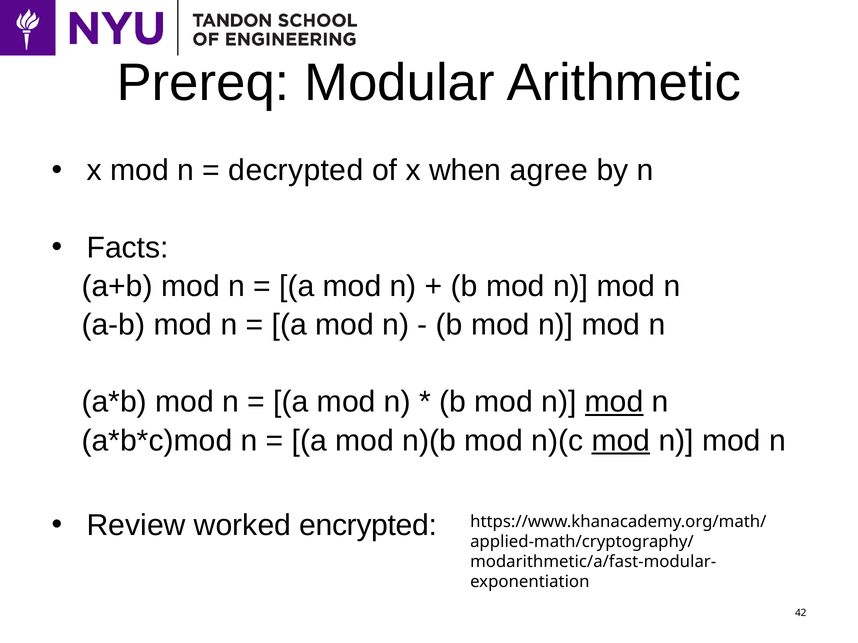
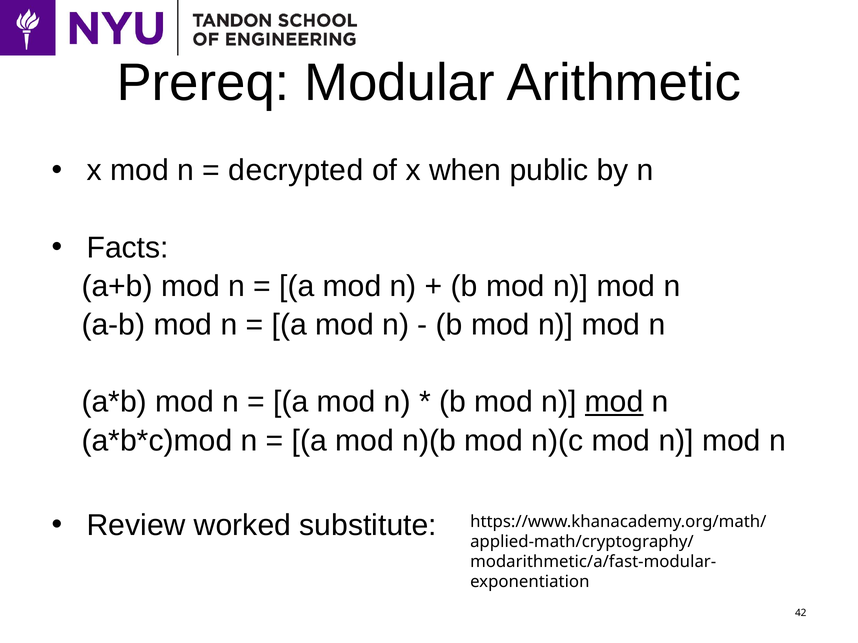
agree: agree -> public
mod at (621, 441) underline: present -> none
encrypted: encrypted -> substitute
